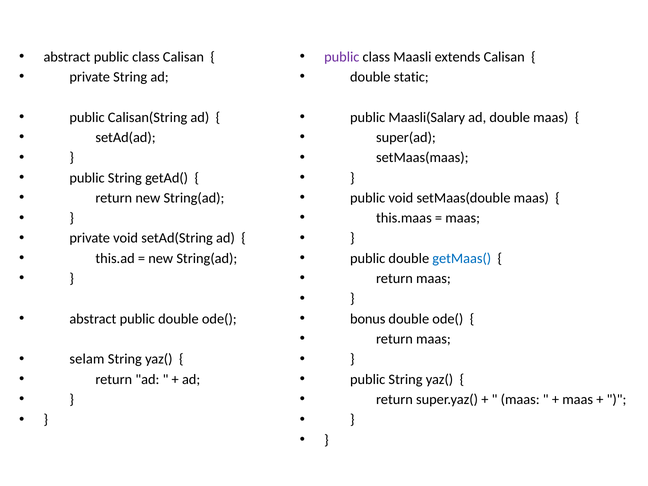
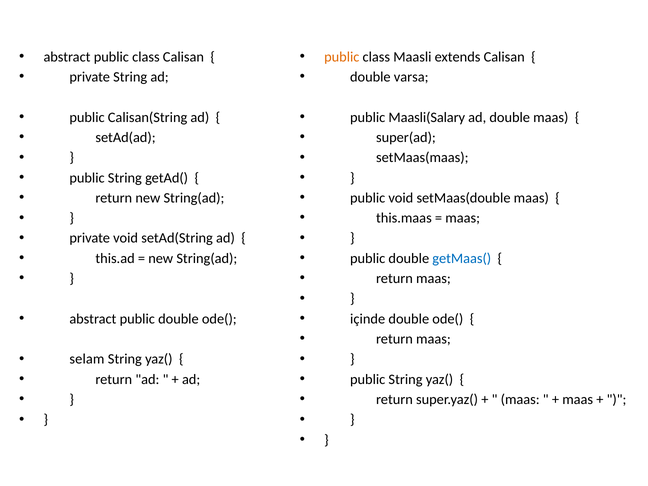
public at (342, 57) colour: purple -> orange
static: static -> varsa
bonus: bonus -> içinde
